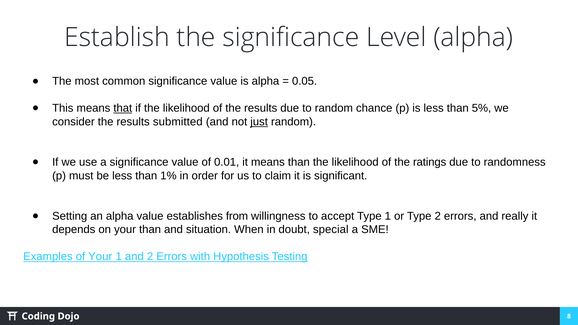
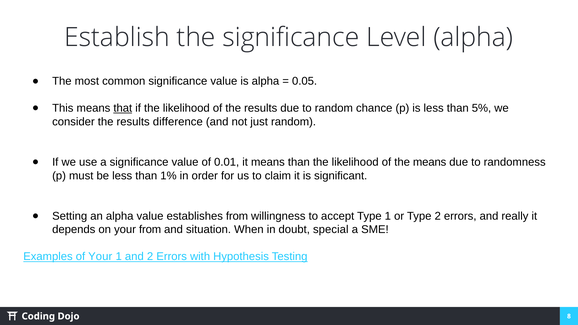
submitted: submitted -> difference
just underline: present -> none
the ratings: ratings -> means
your than: than -> from
